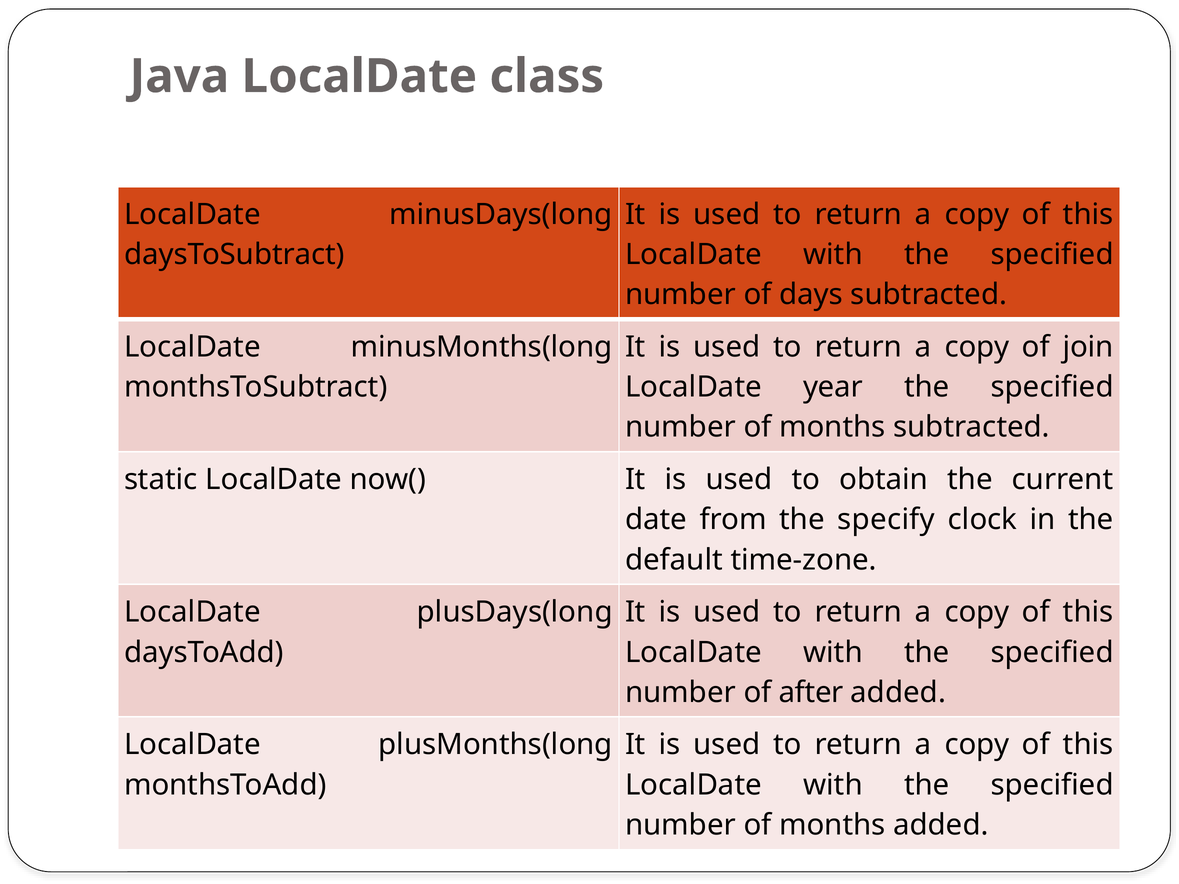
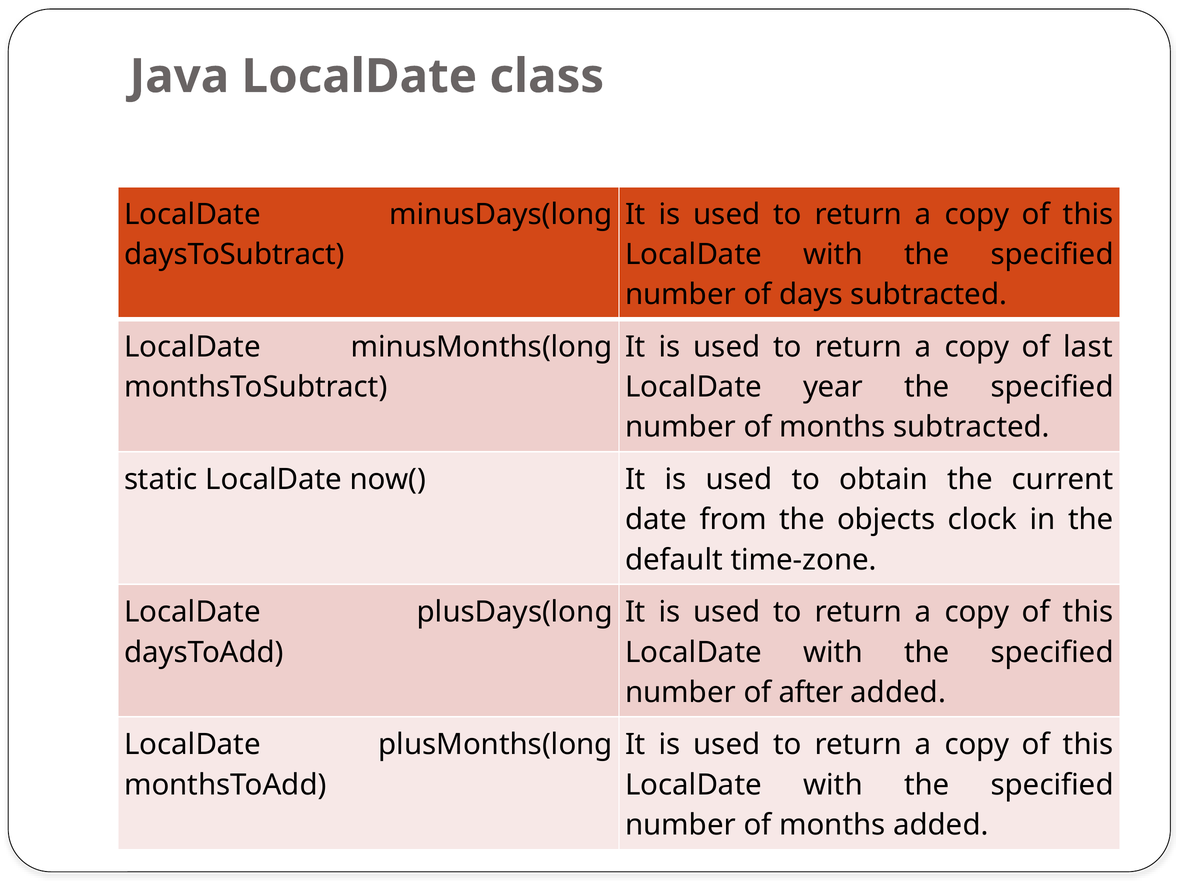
join: join -> last
specify: specify -> objects
